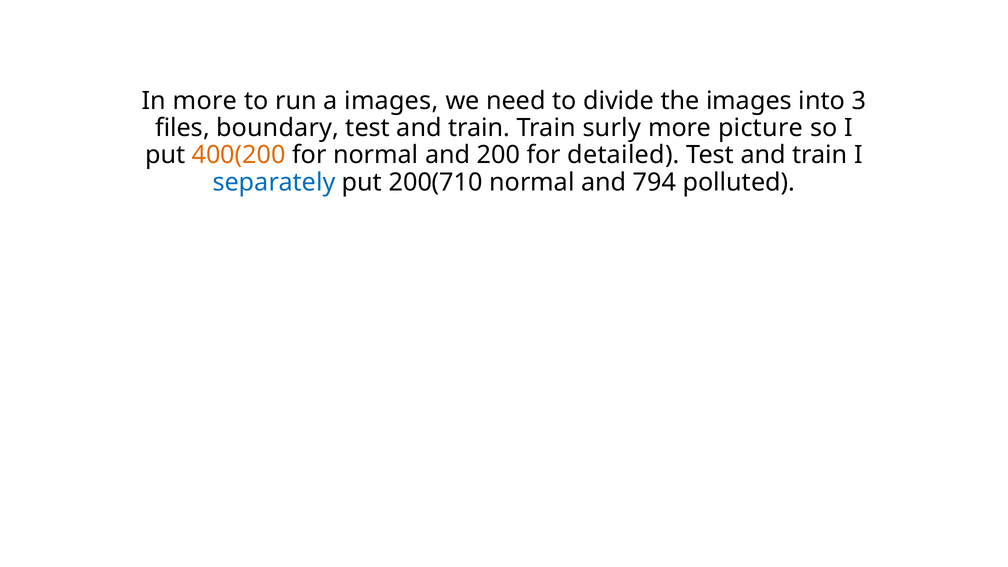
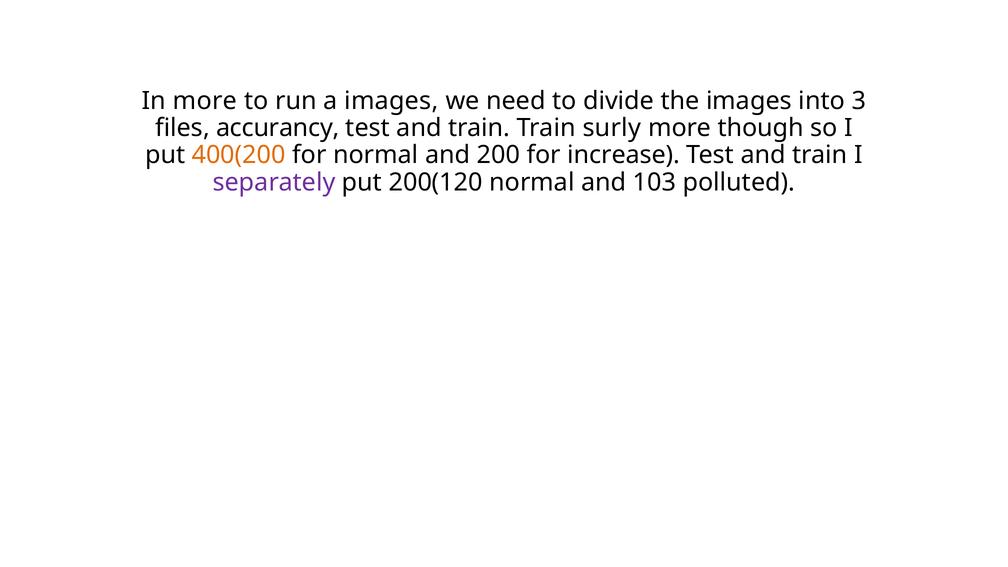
boundary: boundary -> accurancy
picture: picture -> though
detailed: detailed -> increase
separately colour: blue -> purple
200(710: 200(710 -> 200(120
794: 794 -> 103
